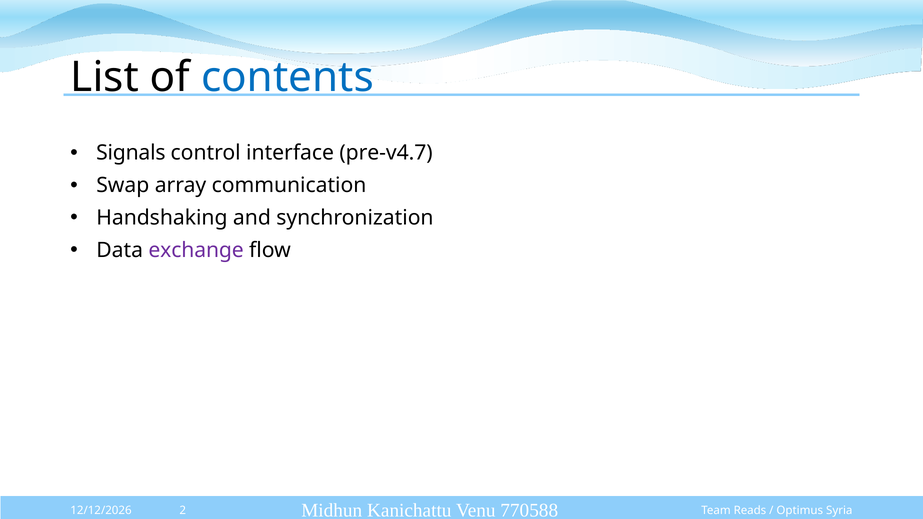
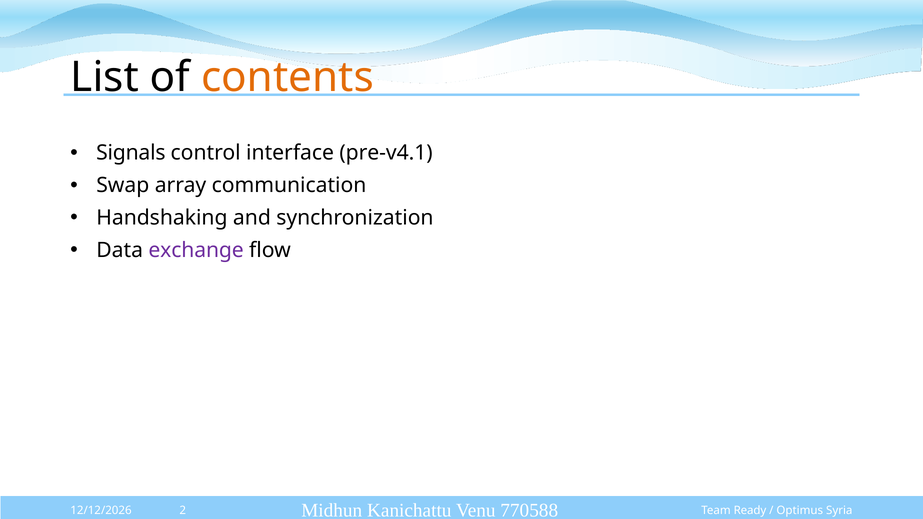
contents colour: blue -> orange
pre-v4.7: pre-v4.7 -> pre-v4.1
Reads: Reads -> Ready
